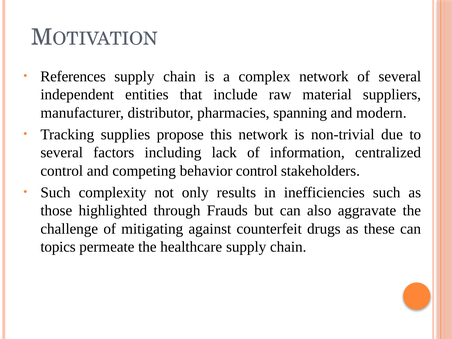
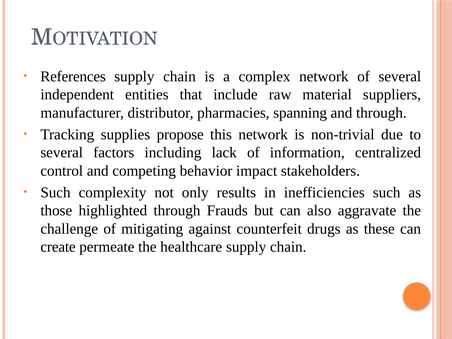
and modern: modern -> through
behavior control: control -> impact
topics: topics -> create
